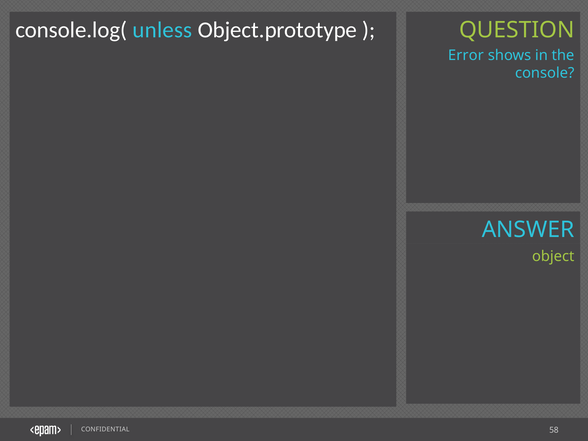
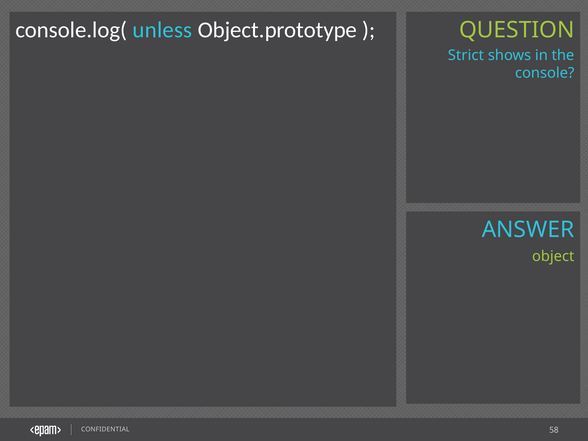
Error: Error -> Strict
